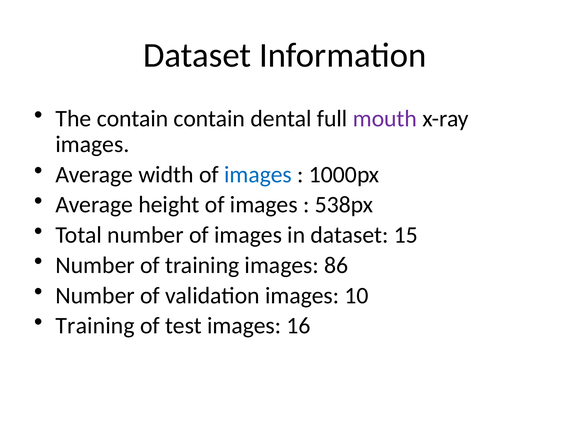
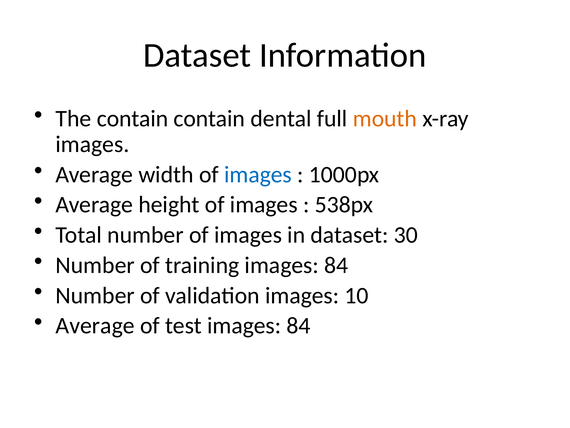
mouth colour: purple -> orange
15: 15 -> 30
training images 86: 86 -> 84
Training at (95, 325): Training -> Average
test images 16: 16 -> 84
